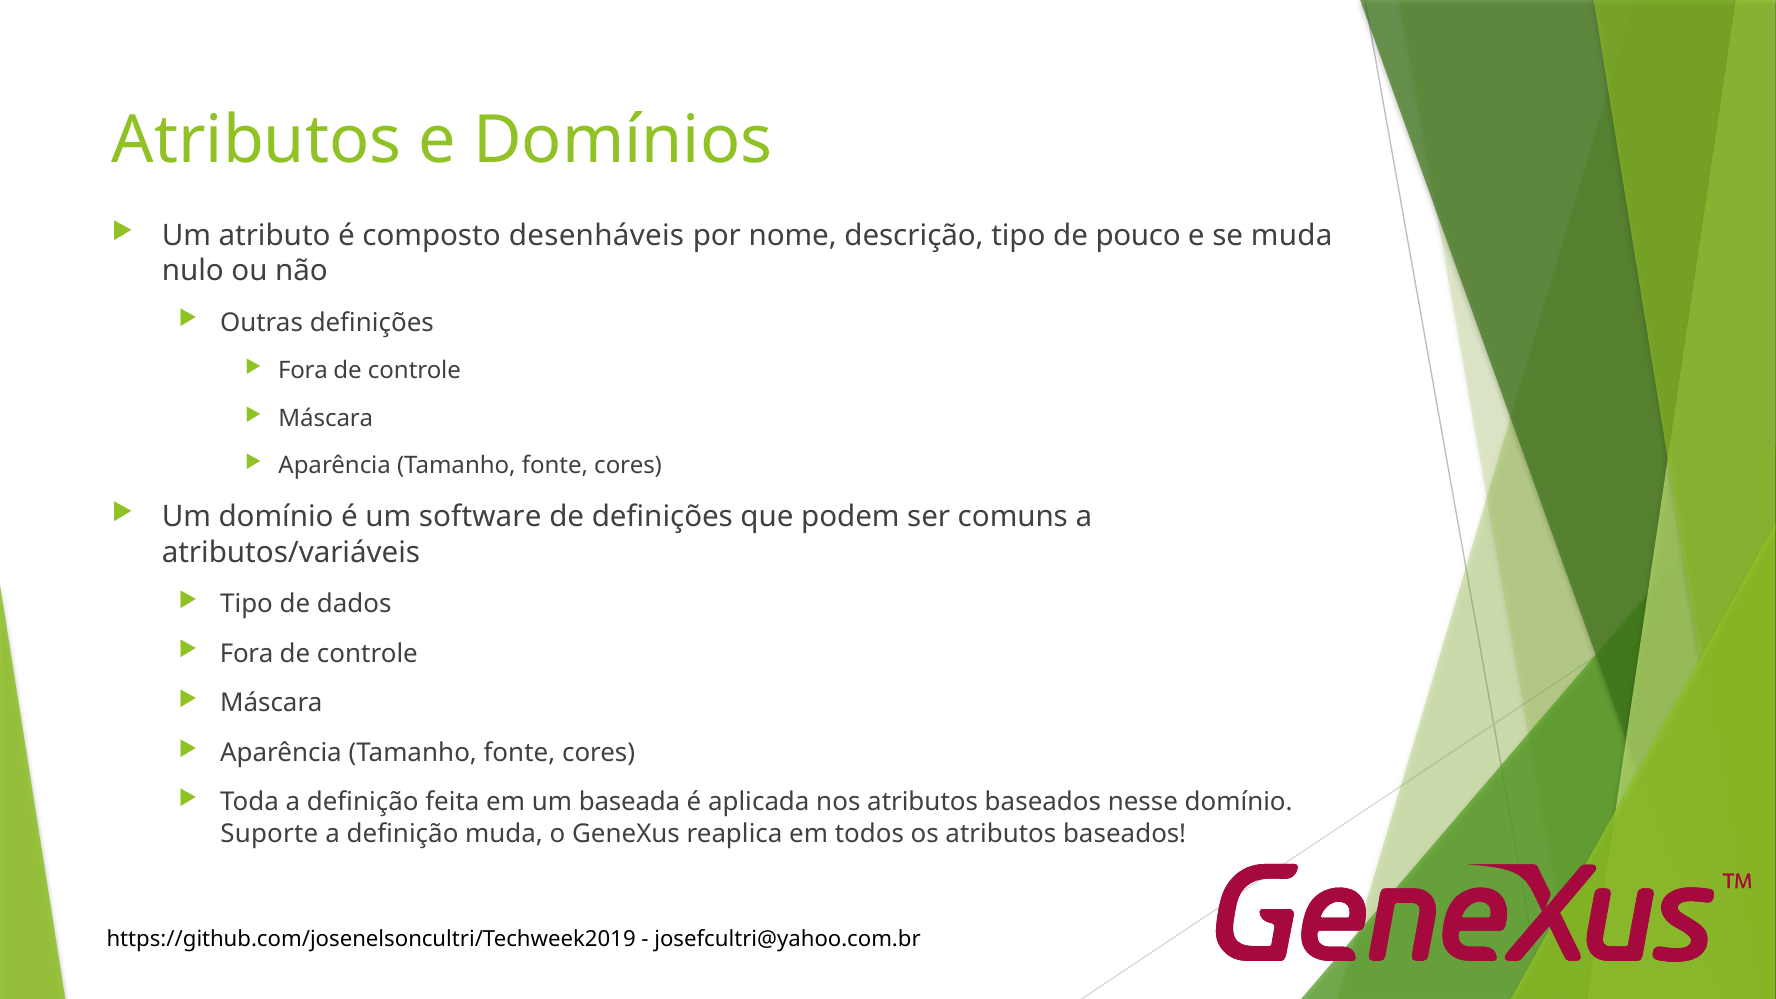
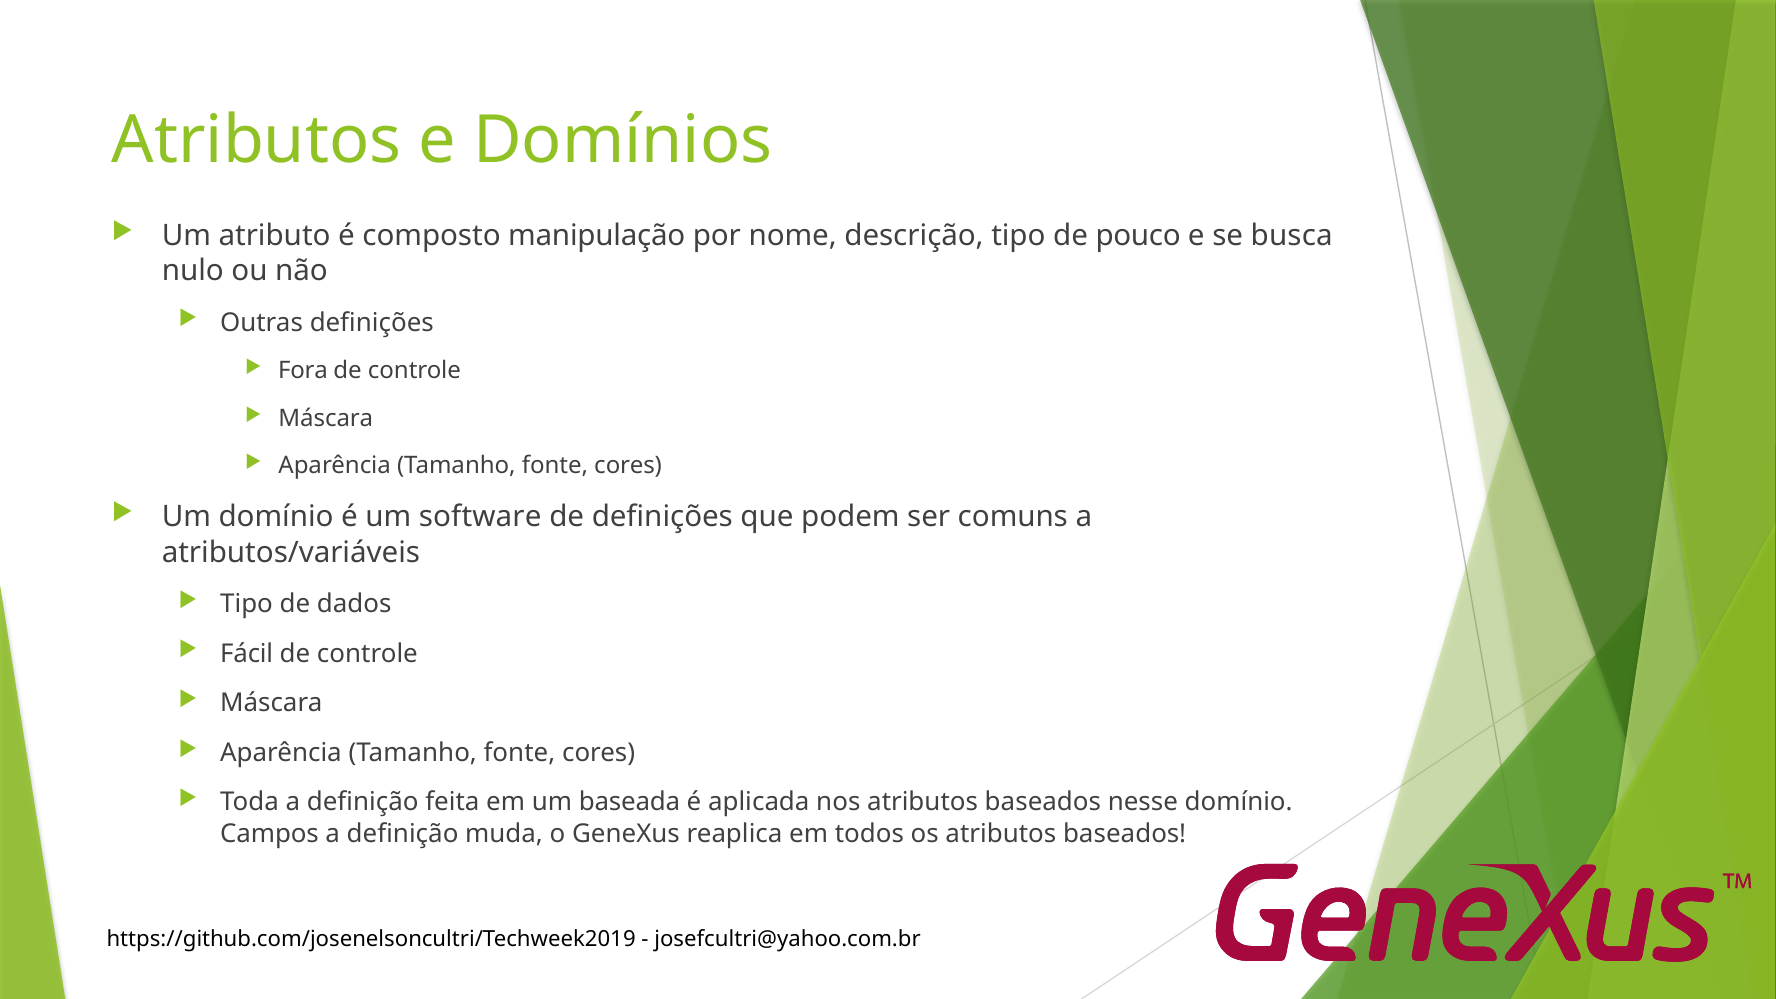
desenháveis: desenháveis -> manipulação
se muda: muda -> busca
Fora at (247, 654): Fora -> Fácil
Suporte: Suporte -> Campos
